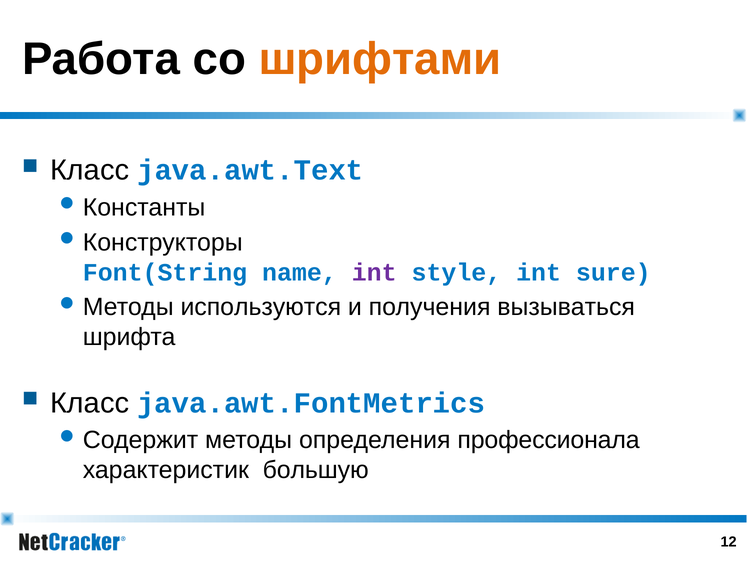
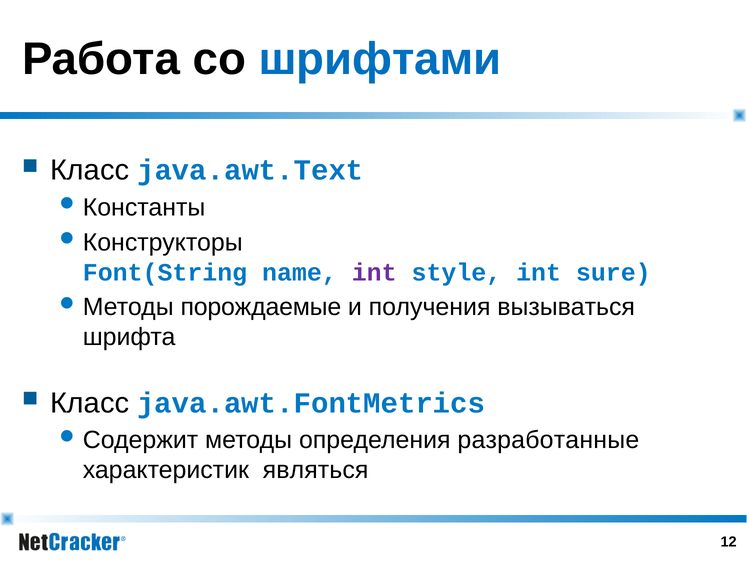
шрифтами colour: orange -> blue
используются: используются -> порождаемые
профессионала: профессионала -> разработанные
большую: большую -> являться
